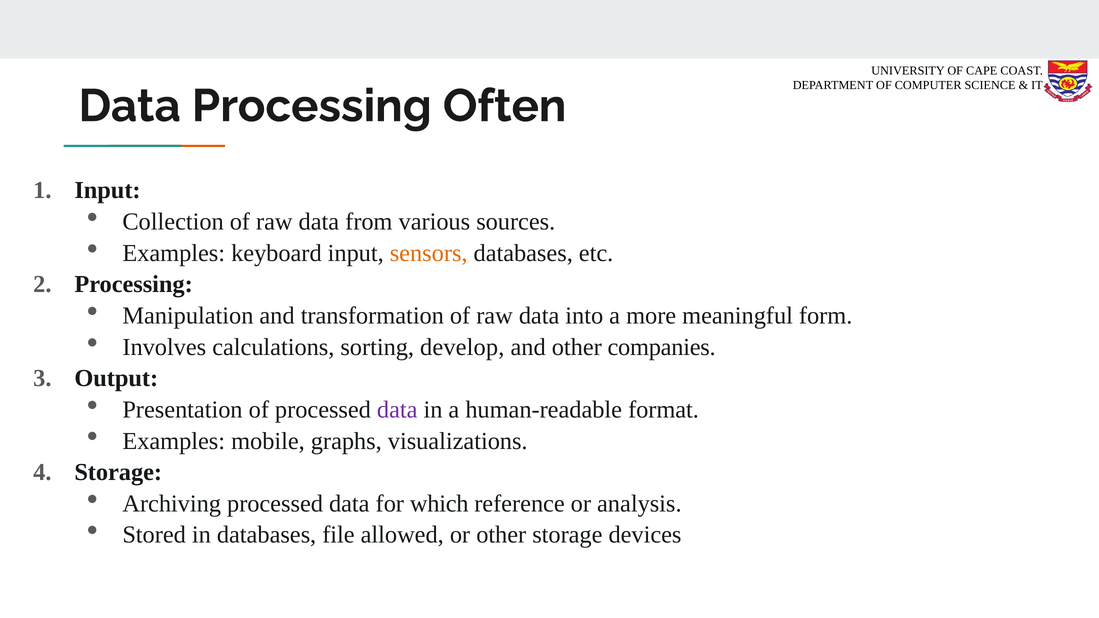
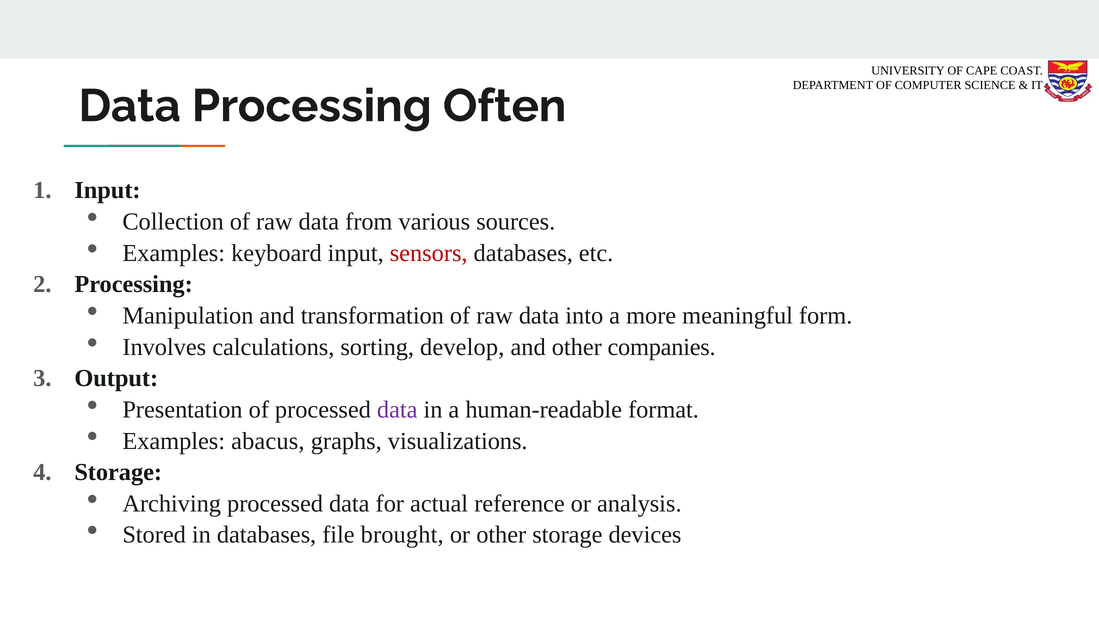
sensors colour: orange -> red
mobile: mobile -> abacus
which: which -> actual
allowed: allowed -> brought
